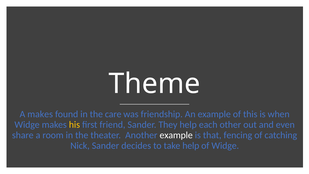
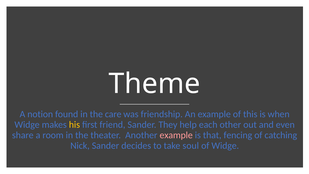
A makes: makes -> notion
example at (176, 135) colour: white -> pink
take help: help -> soul
